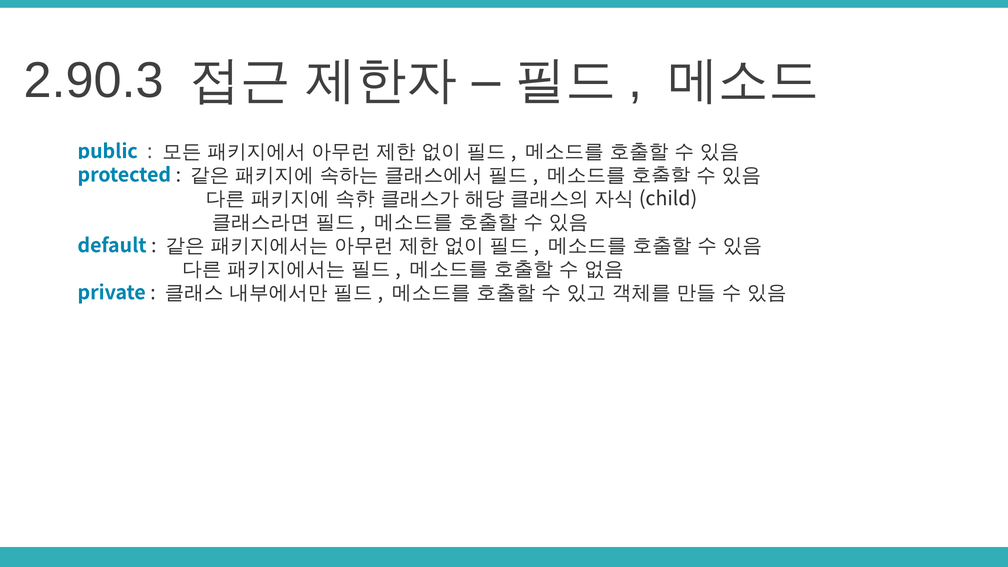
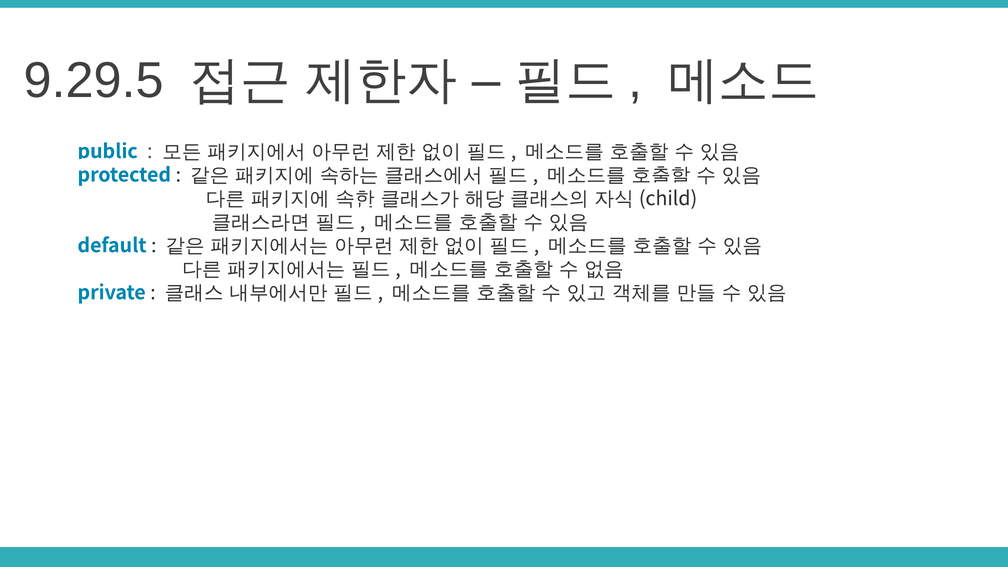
2.90.3: 2.90.3 -> 9.29.5
